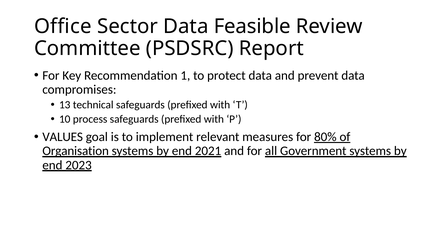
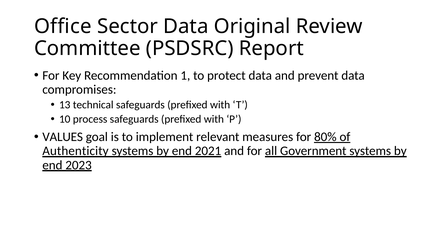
Feasible: Feasible -> Original
Organisation: Organisation -> Authenticity
